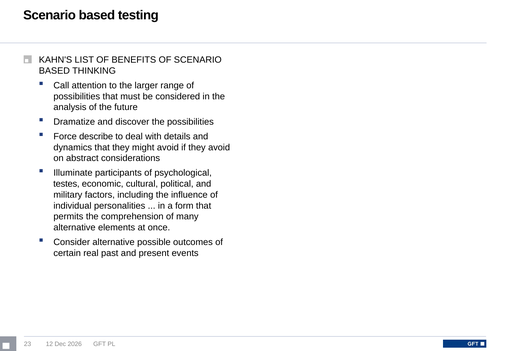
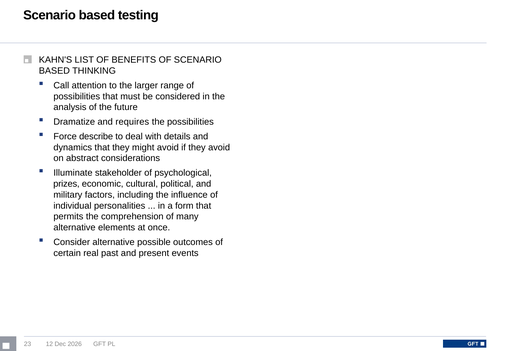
discover: discover -> requires
participants: participants -> stakeholder
testes: testes -> prizes
